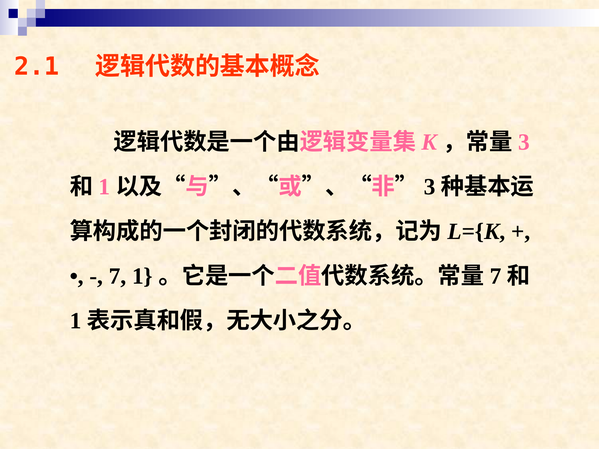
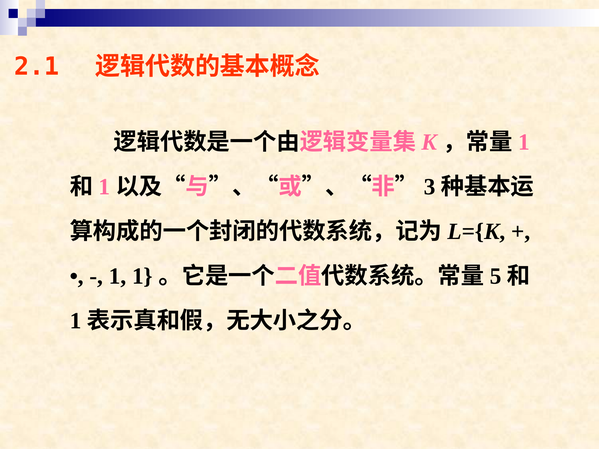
3 at (524, 142): 3 -> 1
7 at (118, 276): 7 -> 1
7 at (496, 276): 7 -> 5
